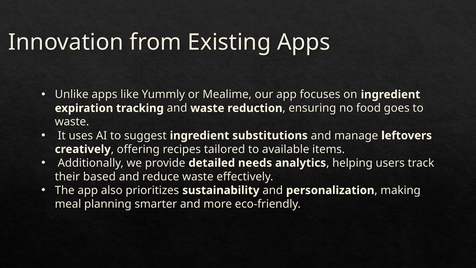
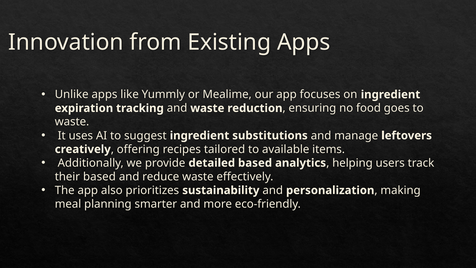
detailed needs: needs -> based
